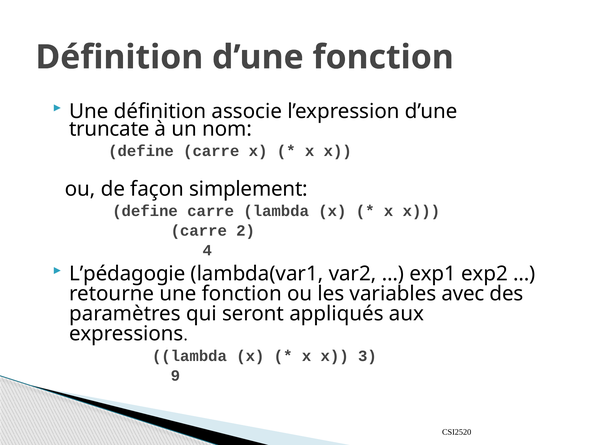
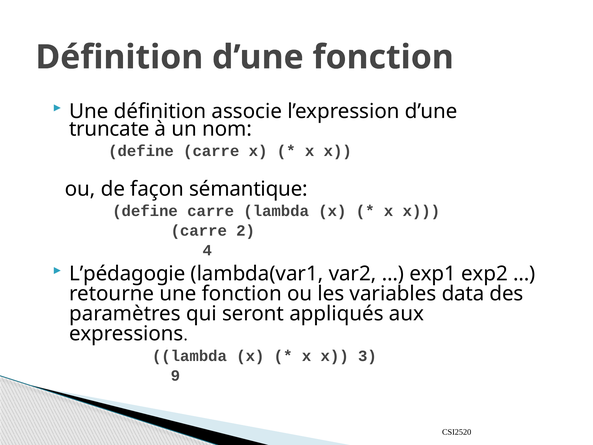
simplement: simplement -> sémantique
avec: avec -> data
